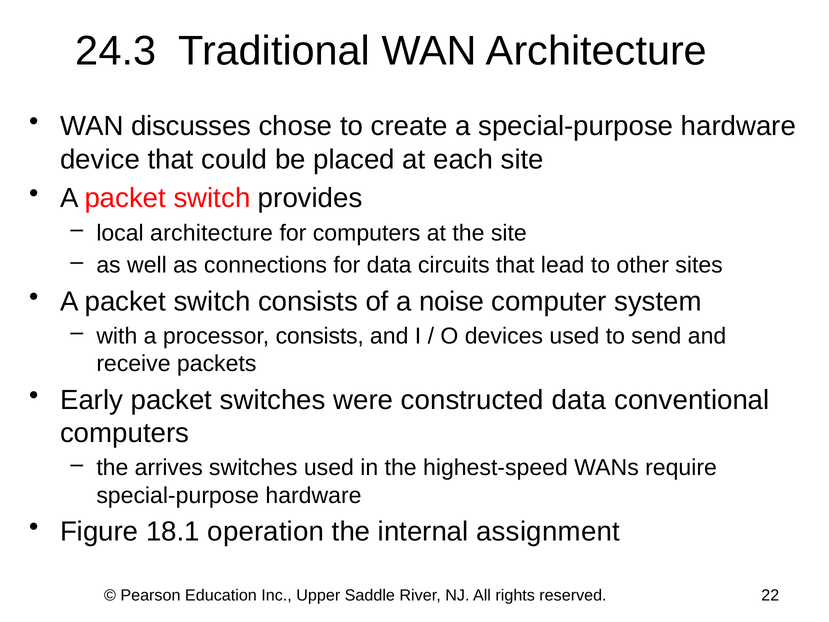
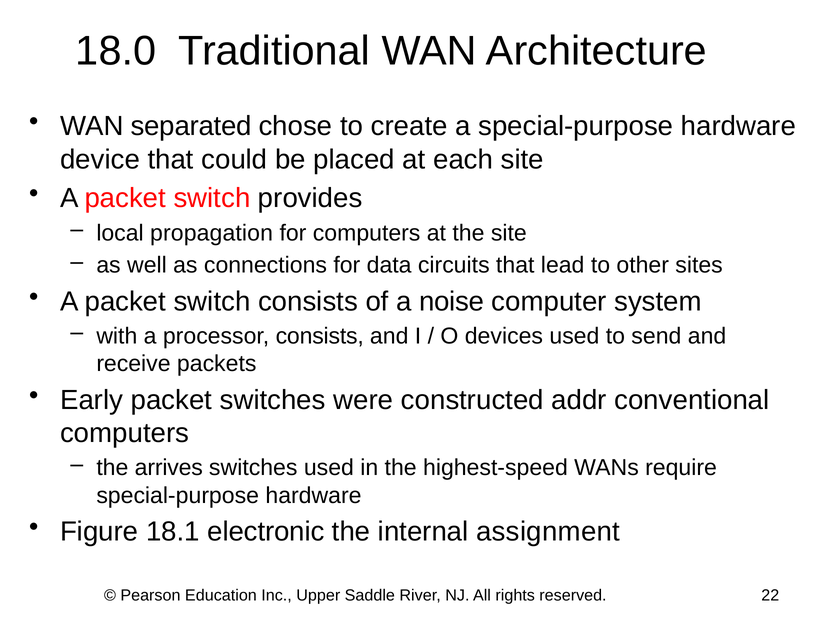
24.3: 24.3 -> 18.0
discusses: discusses -> separated
local architecture: architecture -> propagation
constructed data: data -> addr
operation: operation -> electronic
